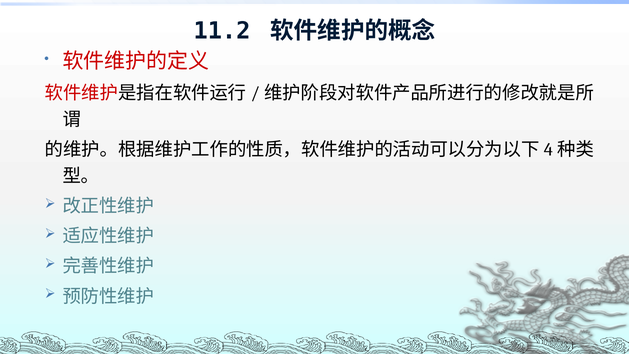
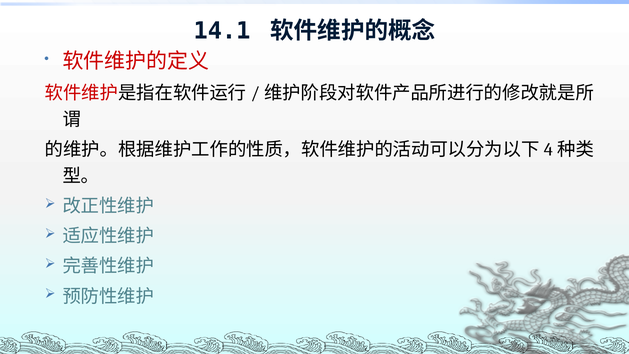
11.2: 11.2 -> 14.1
